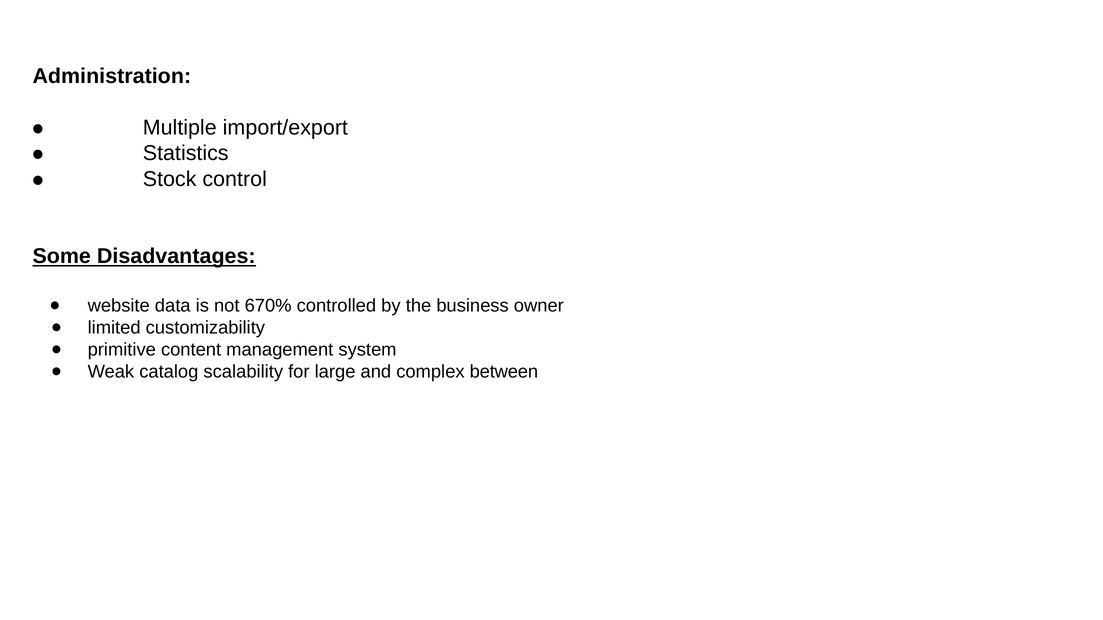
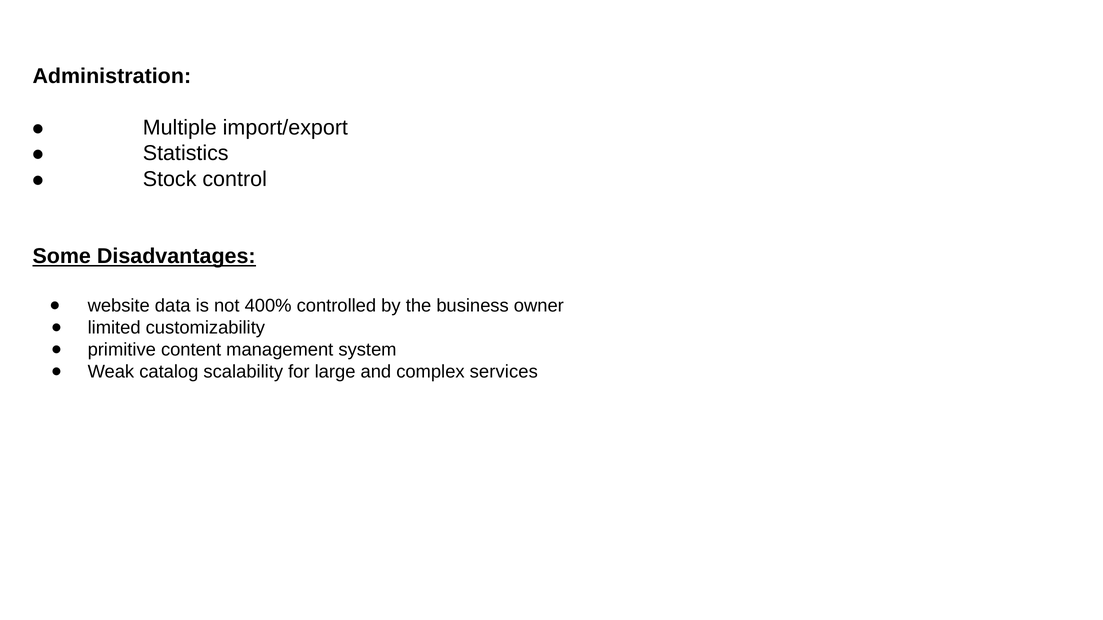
670%: 670% -> 400%
between: between -> services
